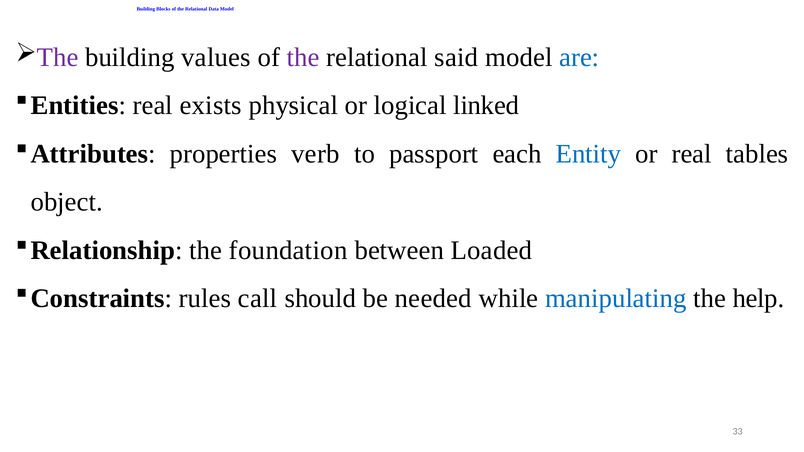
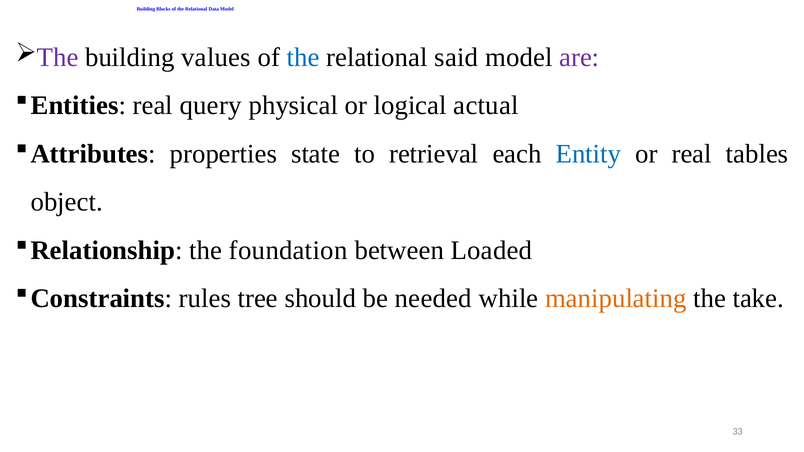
the at (303, 57) colour: purple -> blue
are colour: blue -> purple
exists: exists -> query
linked: linked -> actual
verb: verb -> state
passport: passport -> retrieval
call: call -> tree
manipulating colour: blue -> orange
help: help -> take
